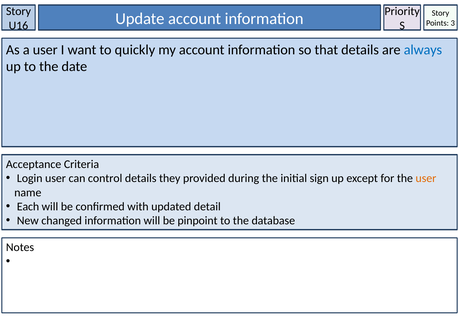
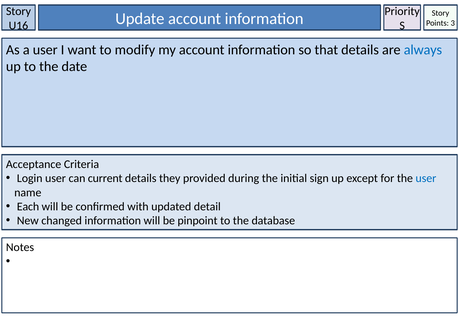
quickly: quickly -> modify
control: control -> current
user at (426, 178) colour: orange -> blue
